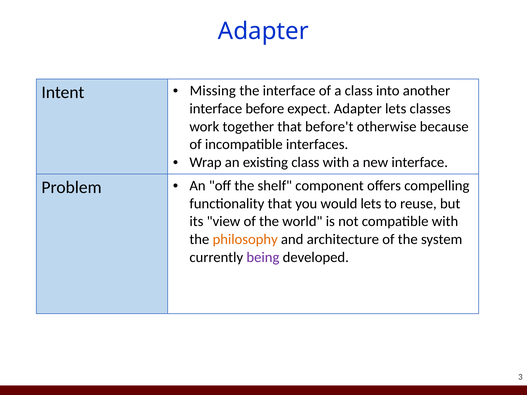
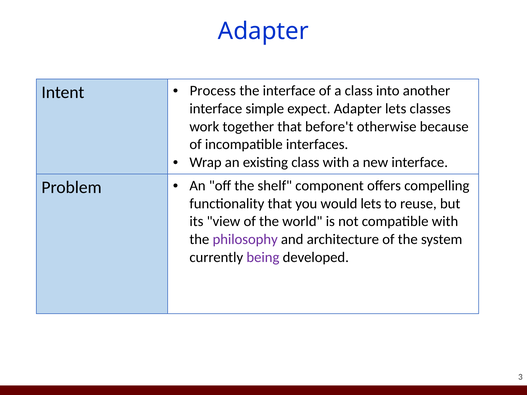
Missing: Missing -> Process
before: before -> simple
philosophy colour: orange -> purple
